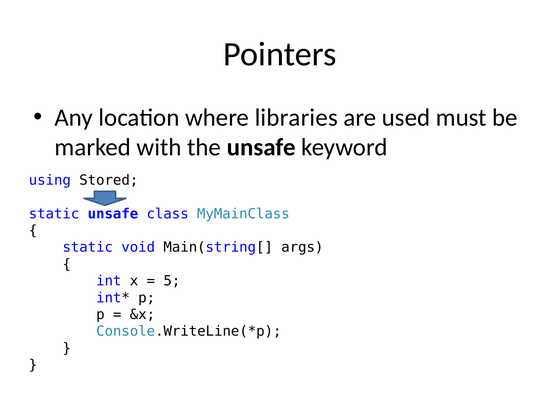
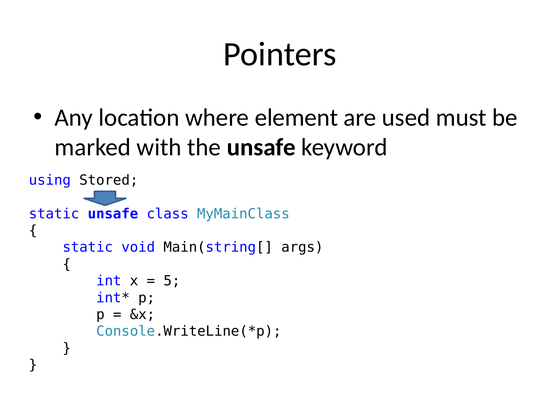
libraries: libraries -> element
